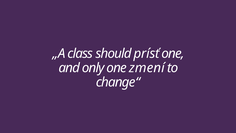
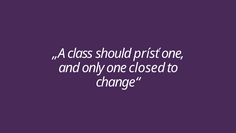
zmení: zmení -> closed
